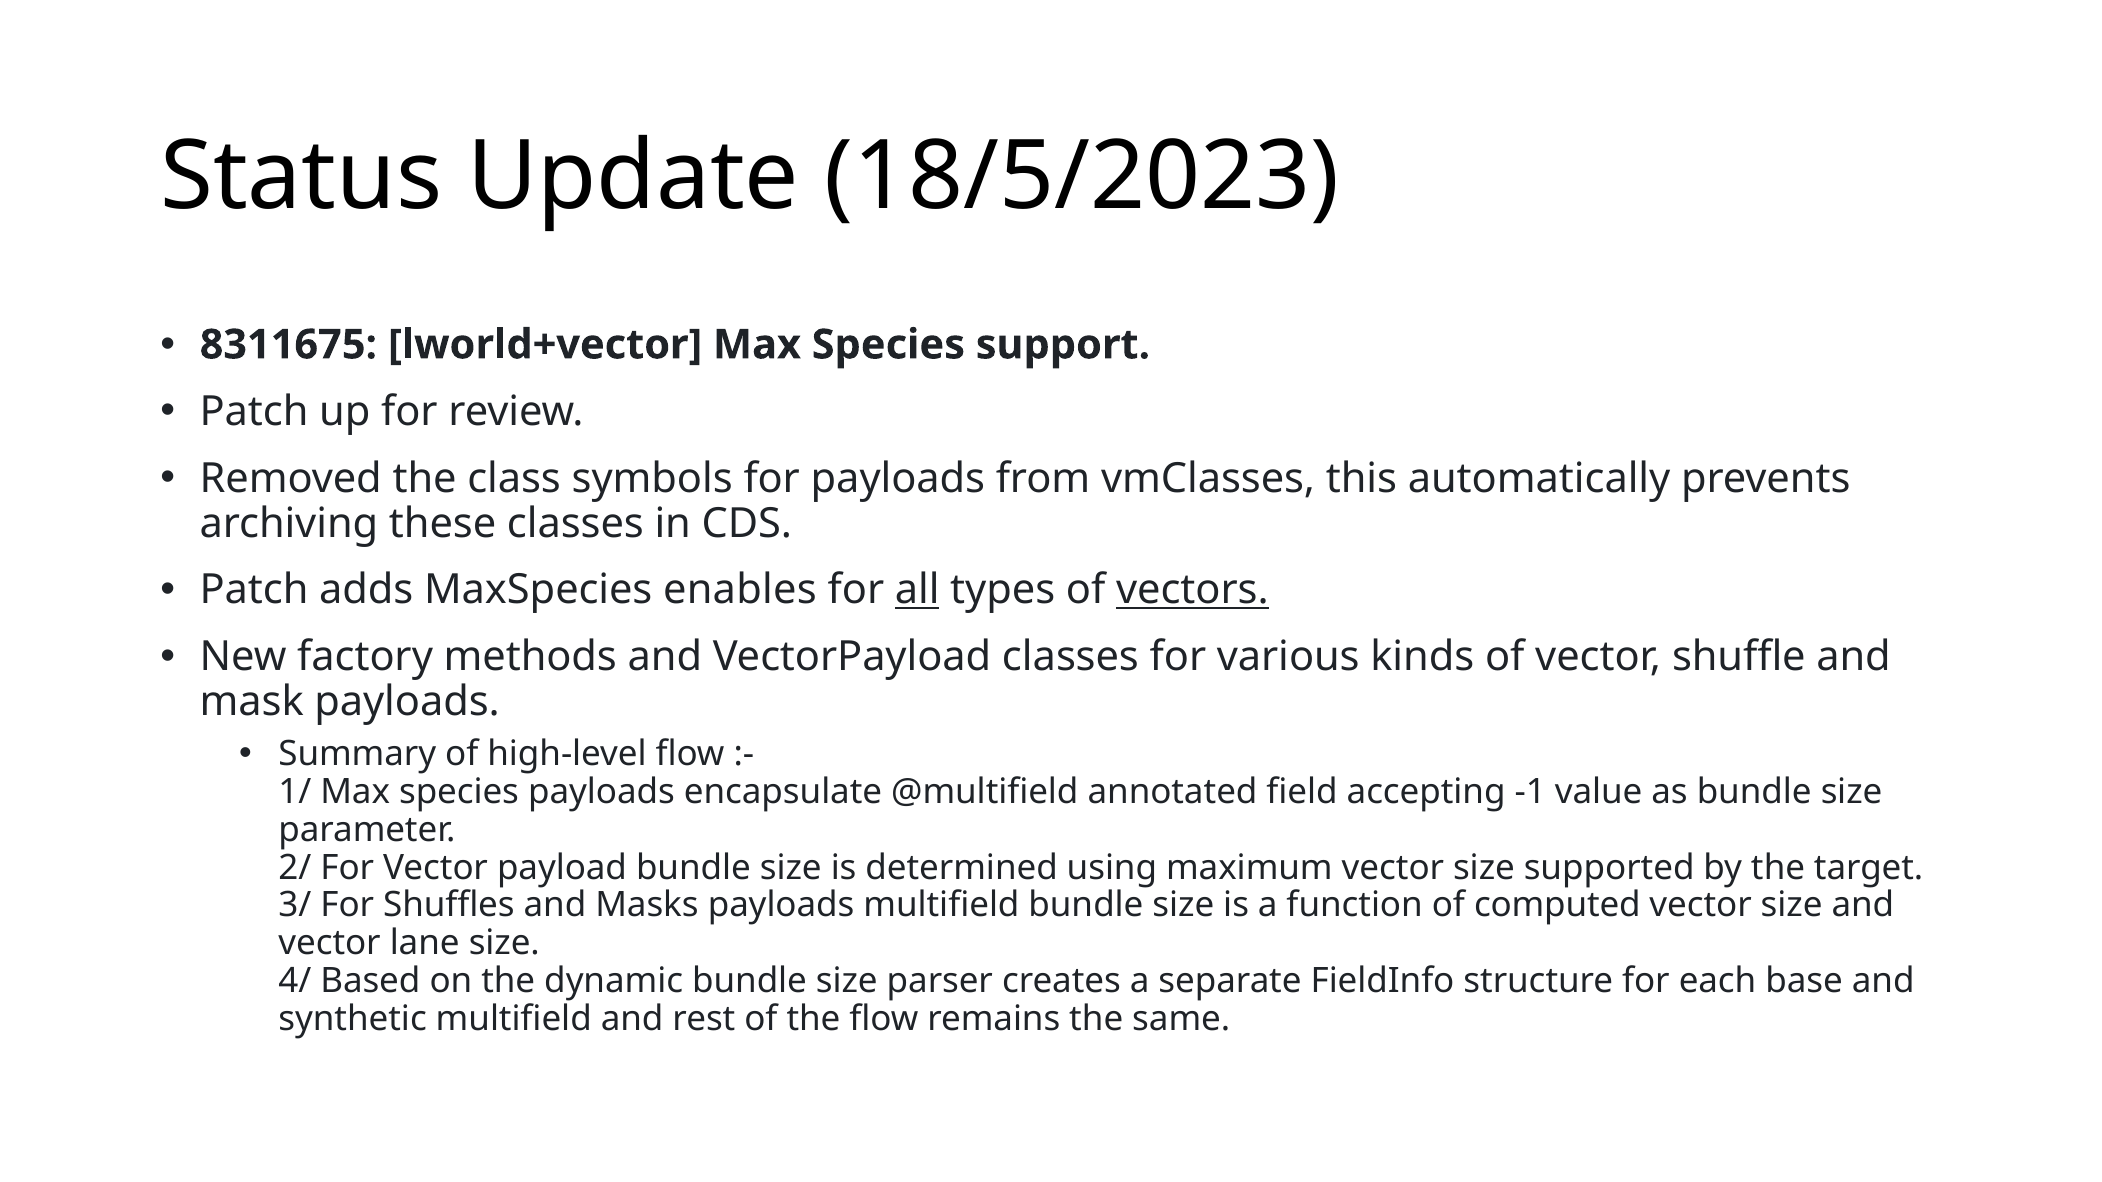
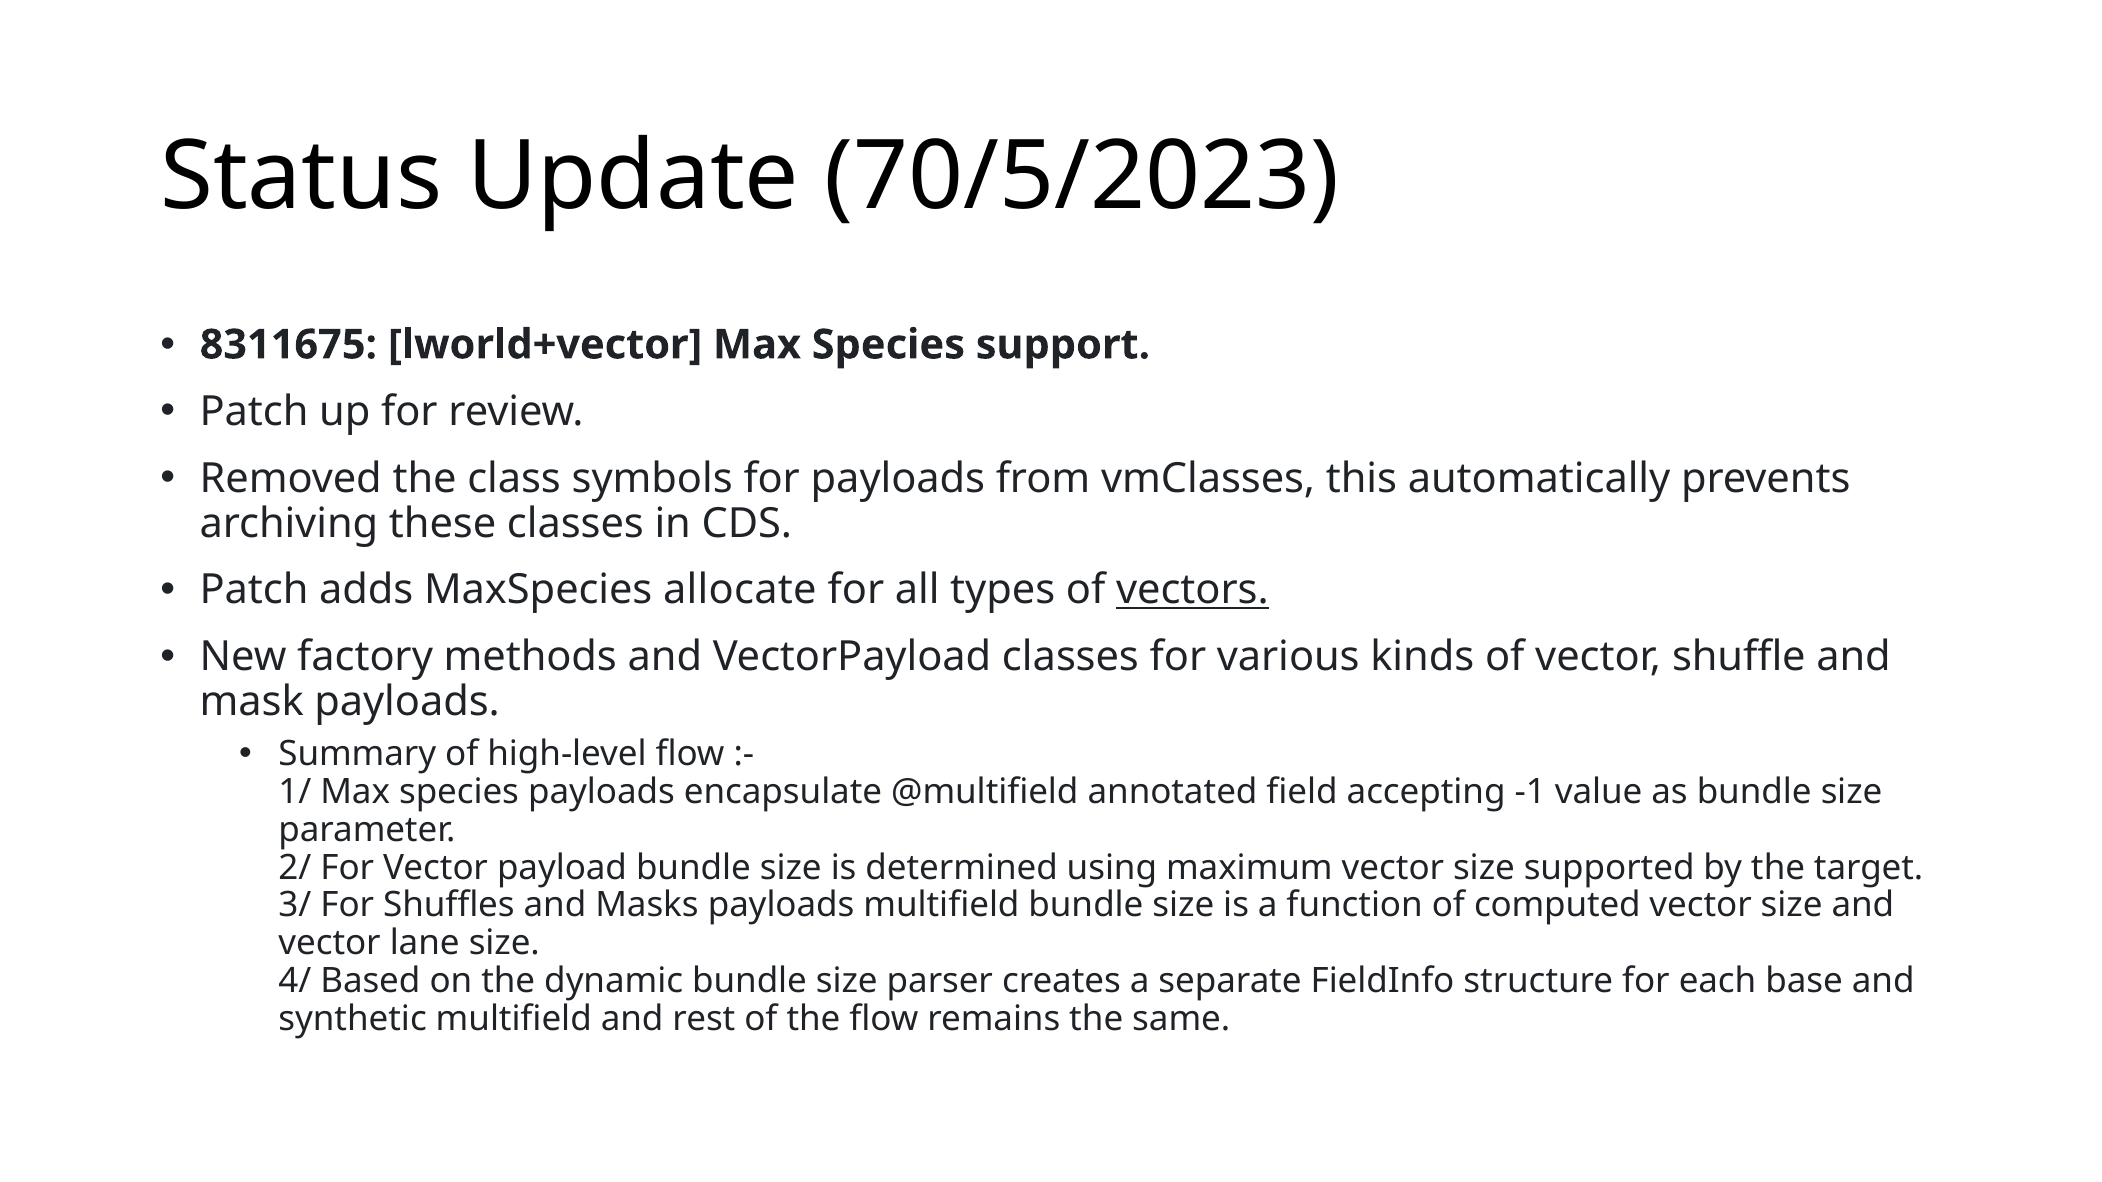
18/5/2023: 18/5/2023 -> 70/5/2023
enables: enables -> allocate
all underline: present -> none
